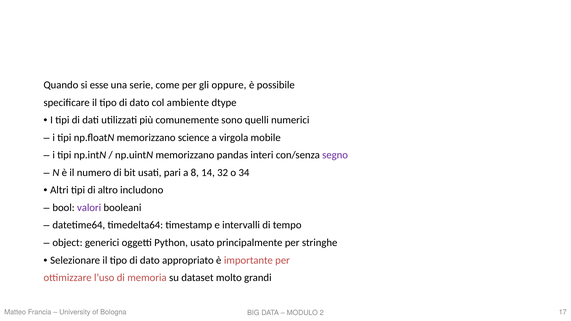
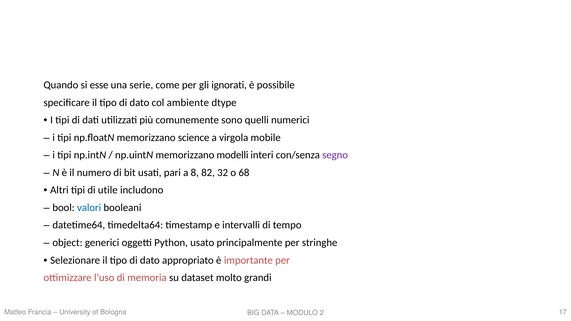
oppure: oppure -> ignorati
pandas: pandas -> modelli
14: 14 -> 82
34: 34 -> 68
altro: altro -> utile
valori colour: purple -> blue
